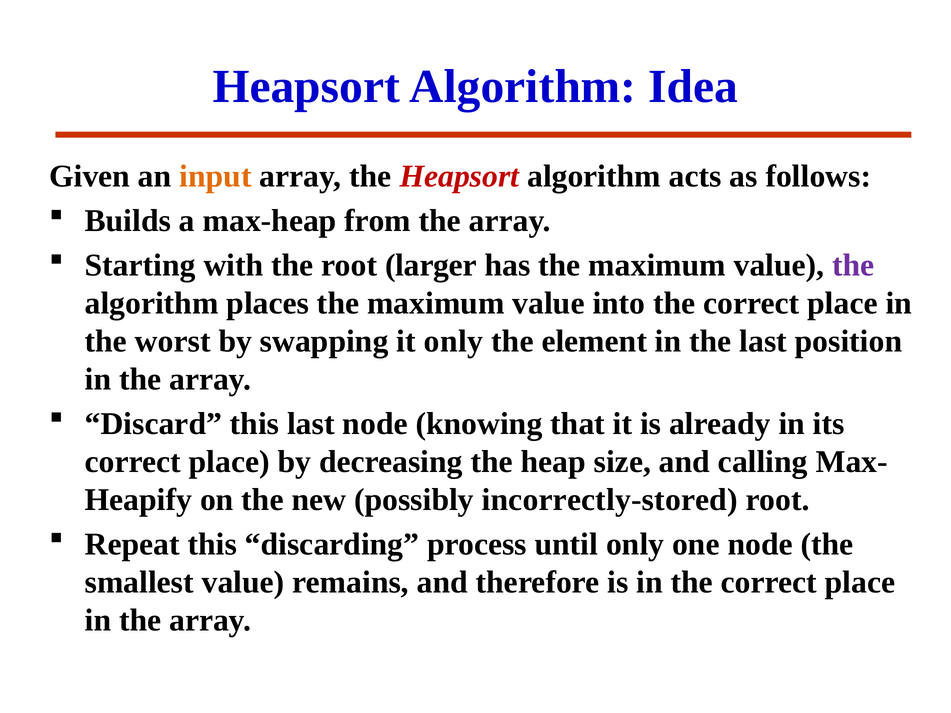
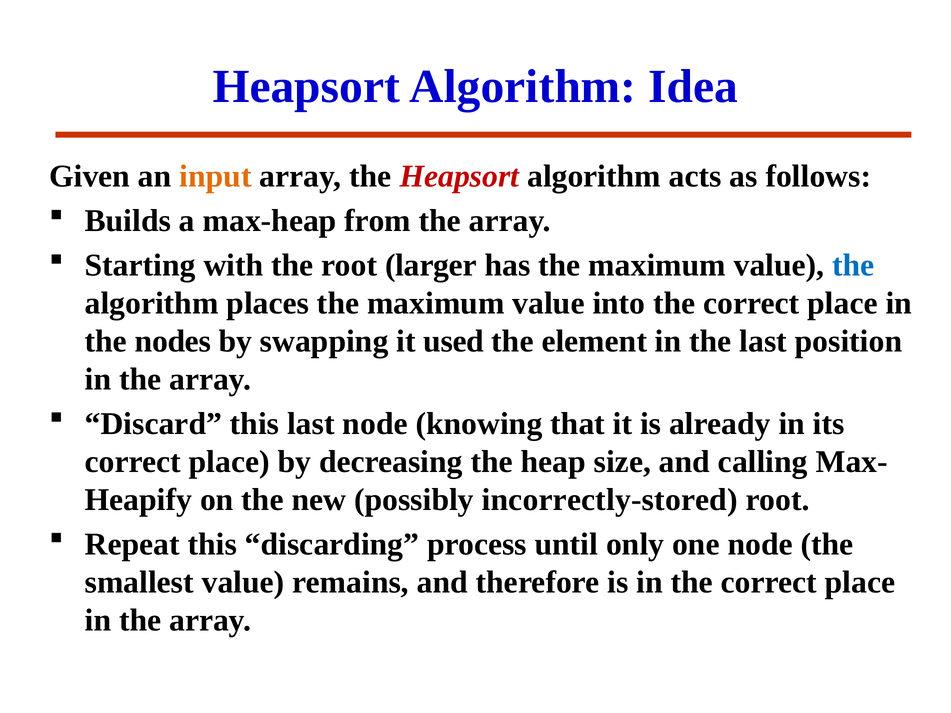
the at (853, 265) colour: purple -> blue
worst: worst -> nodes
it only: only -> used
